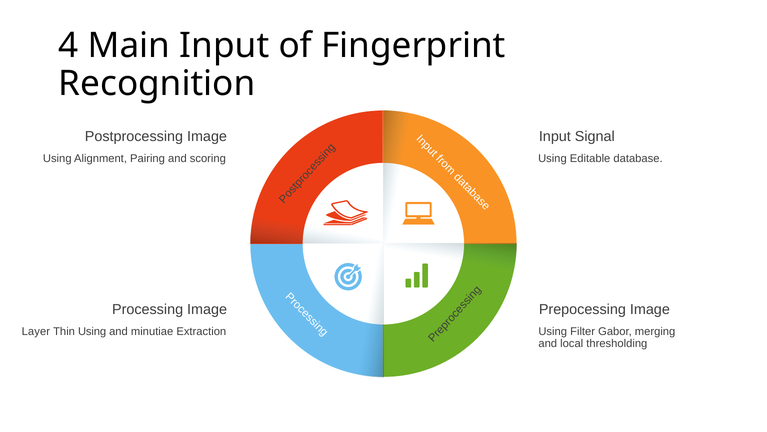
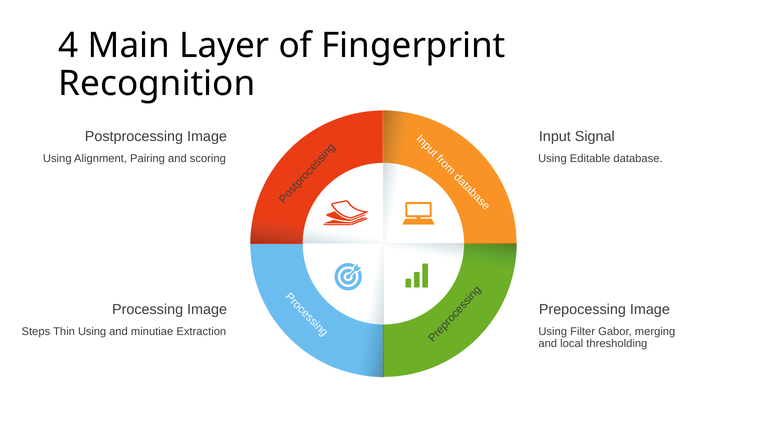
Main Input: Input -> Layer
Layer: Layer -> Steps
